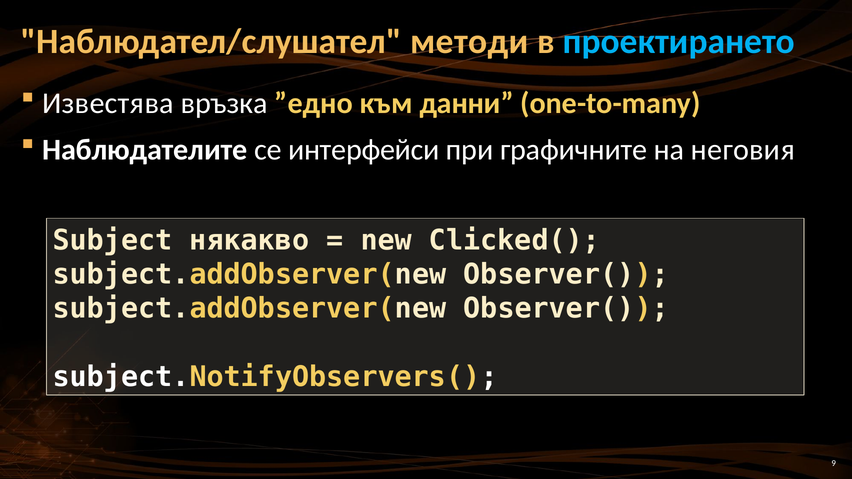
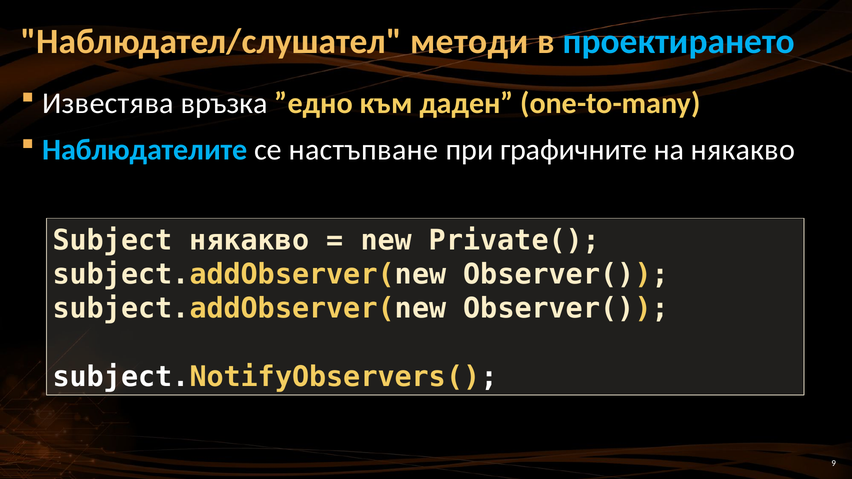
данни: данни -> даден
Наблюдателите colour: white -> light blue
интерфейси: интерфейси -> настъпване
на неговия: неговия -> някакво
Clicked(: Clicked( -> Private(
